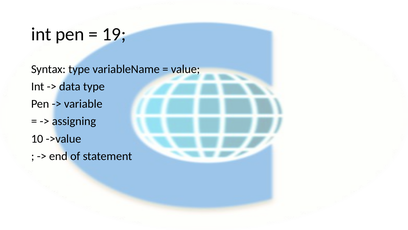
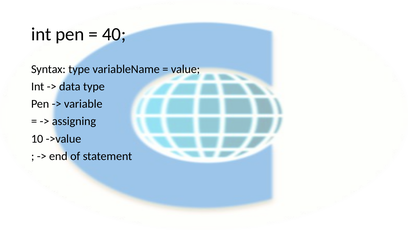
19: 19 -> 40
